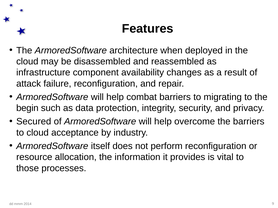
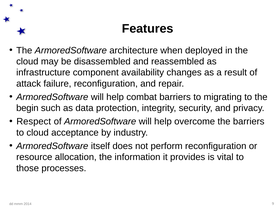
Secured: Secured -> Respect
